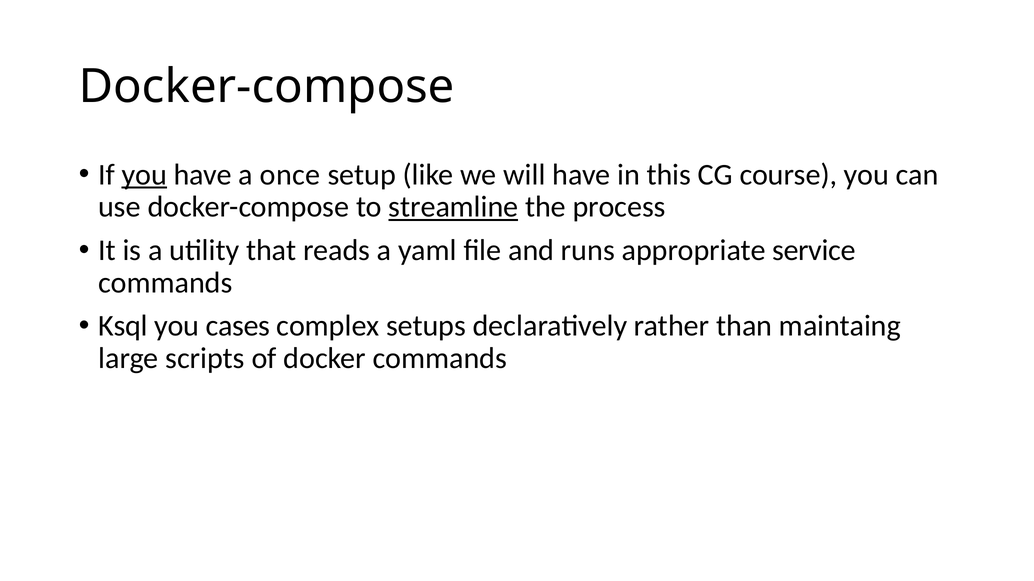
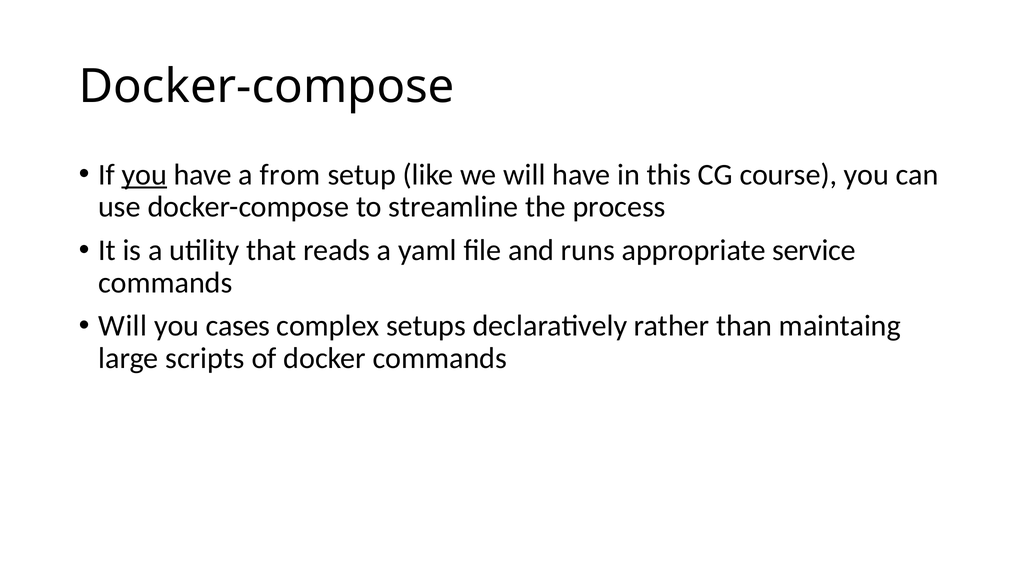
once: once -> from
streamline underline: present -> none
Ksql at (123, 326): Ksql -> Will
